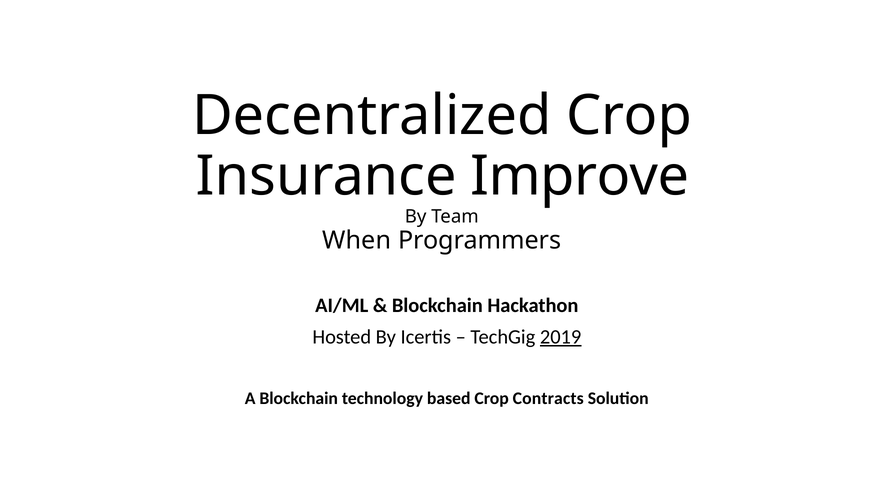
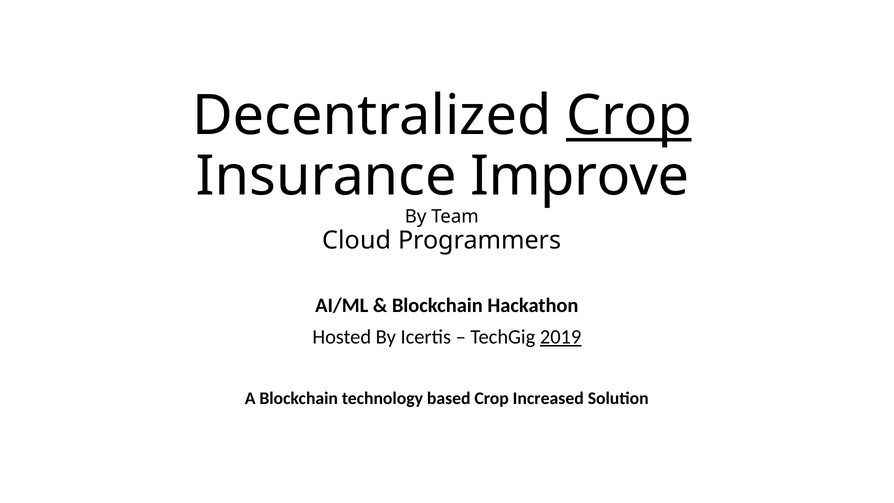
Crop at (629, 116) underline: none -> present
When: When -> Cloud
Contracts: Contracts -> Increased
